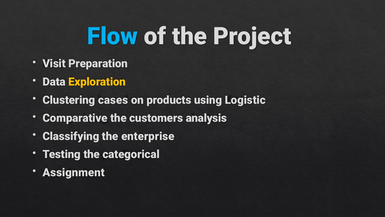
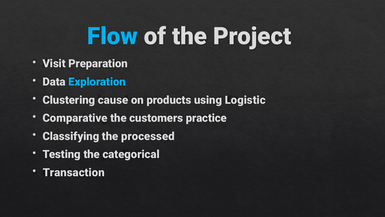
Exploration colour: yellow -> light blue
cases: cases -> cause
analysis: analysis -> practice
enterprise: enterprise -> processed
Assignment: Assignment -> Transaction
